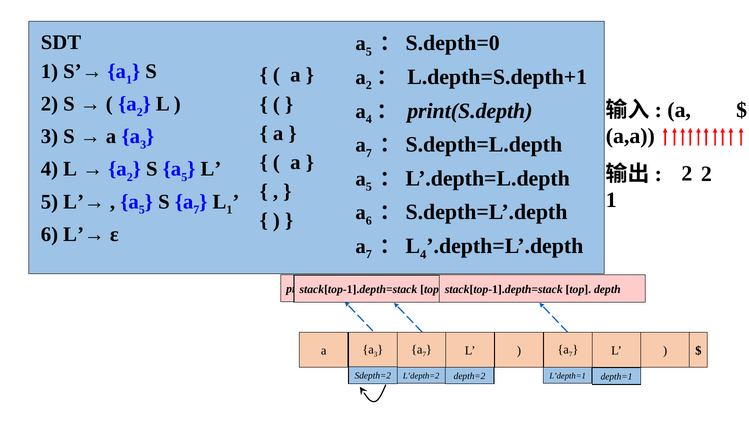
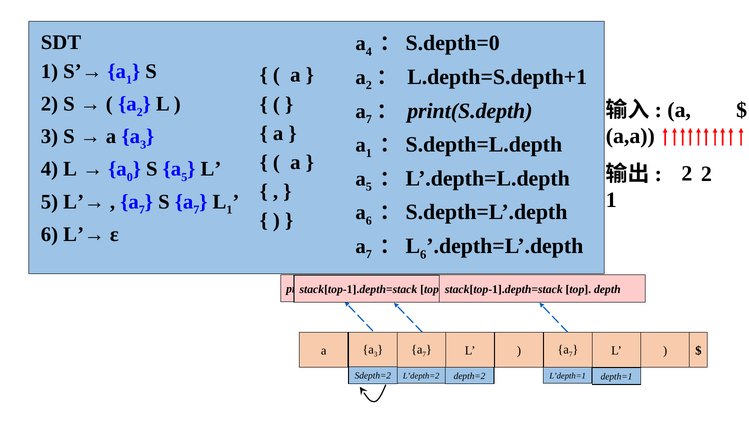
5 at (369, 52): 5 -> 4
4 at (369, 119): 4 -> 7
7 at (369, 153): 7 -> 1
2 at (130, 177): 2 -> 0
5 at (142, 210): 5 -> 7
L 4: 4 -> 6
